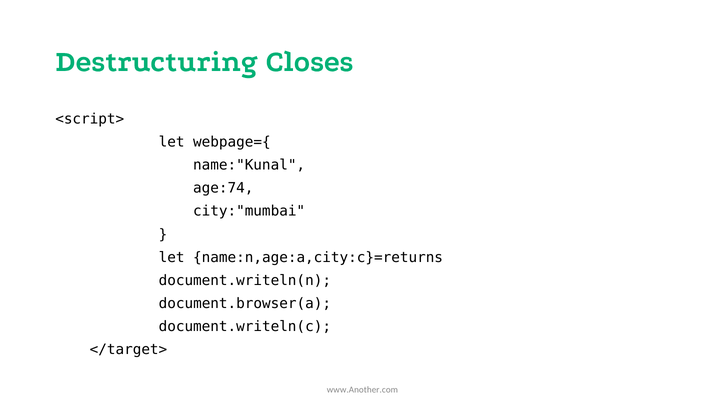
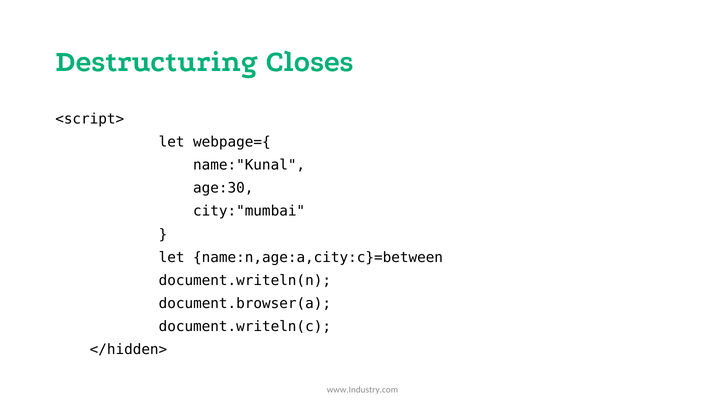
age:74: age:74 -> age:30
name:n,age:a,city:c}=returns: name:n,age:a,city:c}=returns -> name:n,age:a,city:c}=between
</target>: </target> -> </hidden>
www.Another.com: www.Another.com -> www.Industry.com
